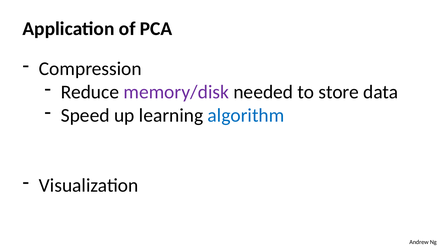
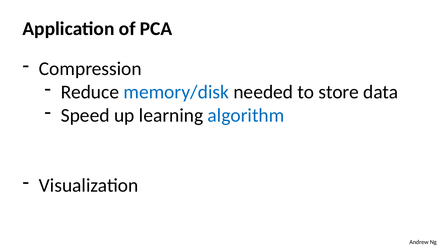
memory/disk colour: purple -> blue
